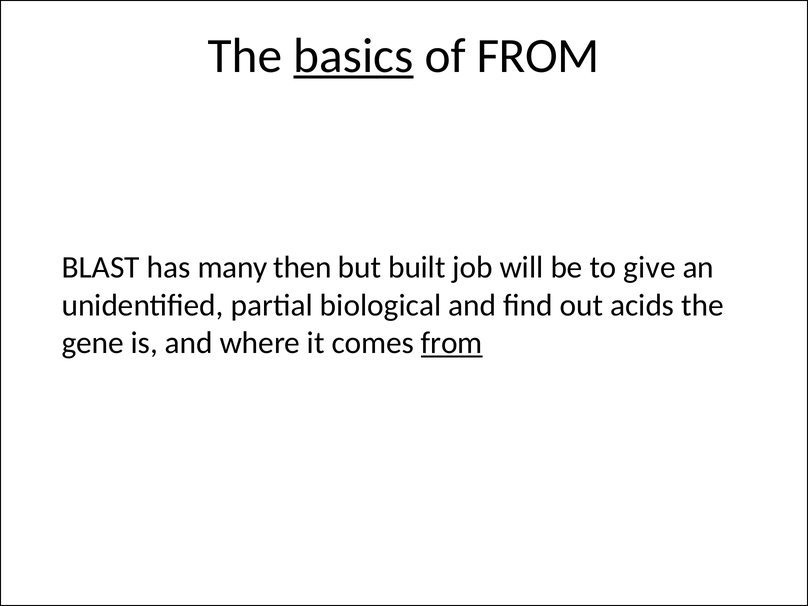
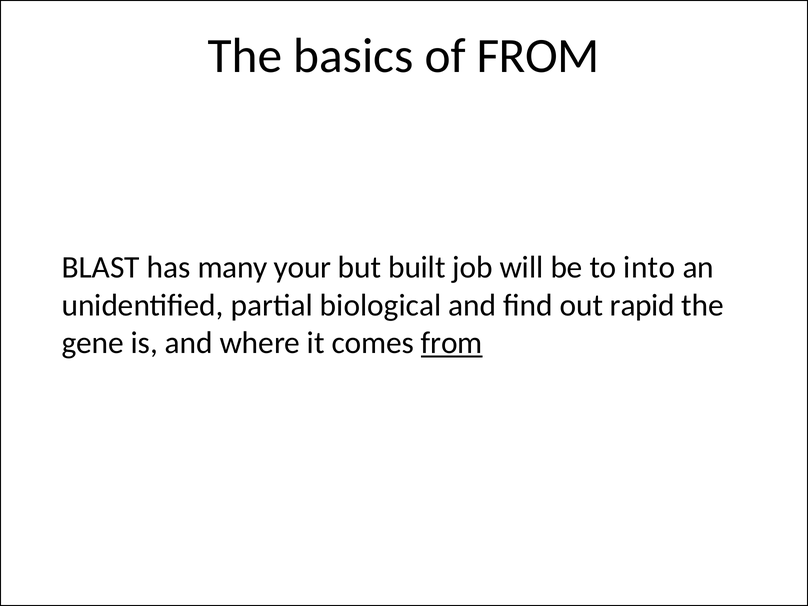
basics underline: present -> none
then: then -> your
give: give -> into
acids: acids -> rapid
